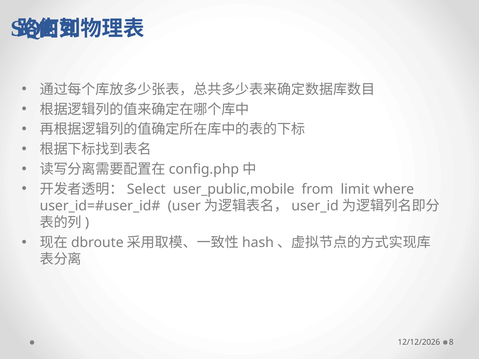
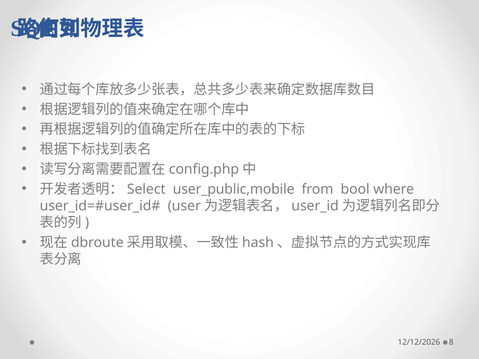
limit: limit -> bool
